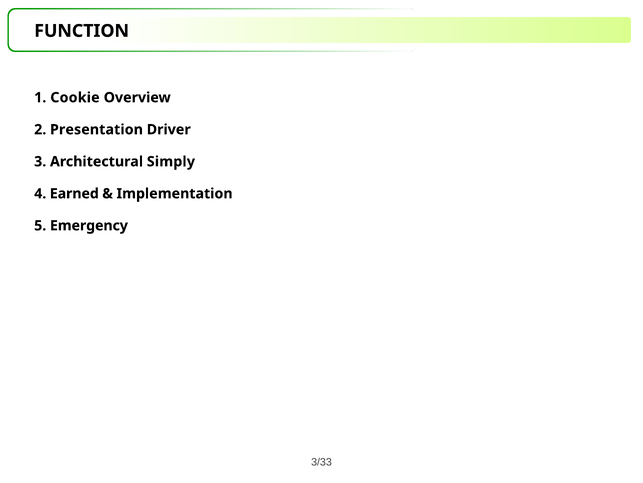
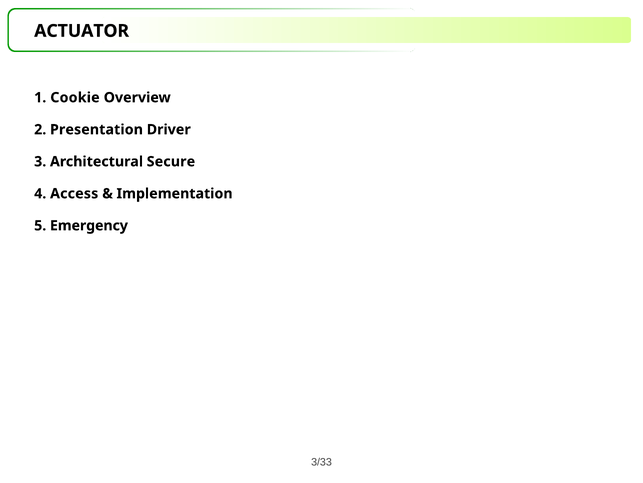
FUNCTION: FUNCTION -> ACTUATOR
Simply: Simply -> Secure
Earned: Earned -> Access
